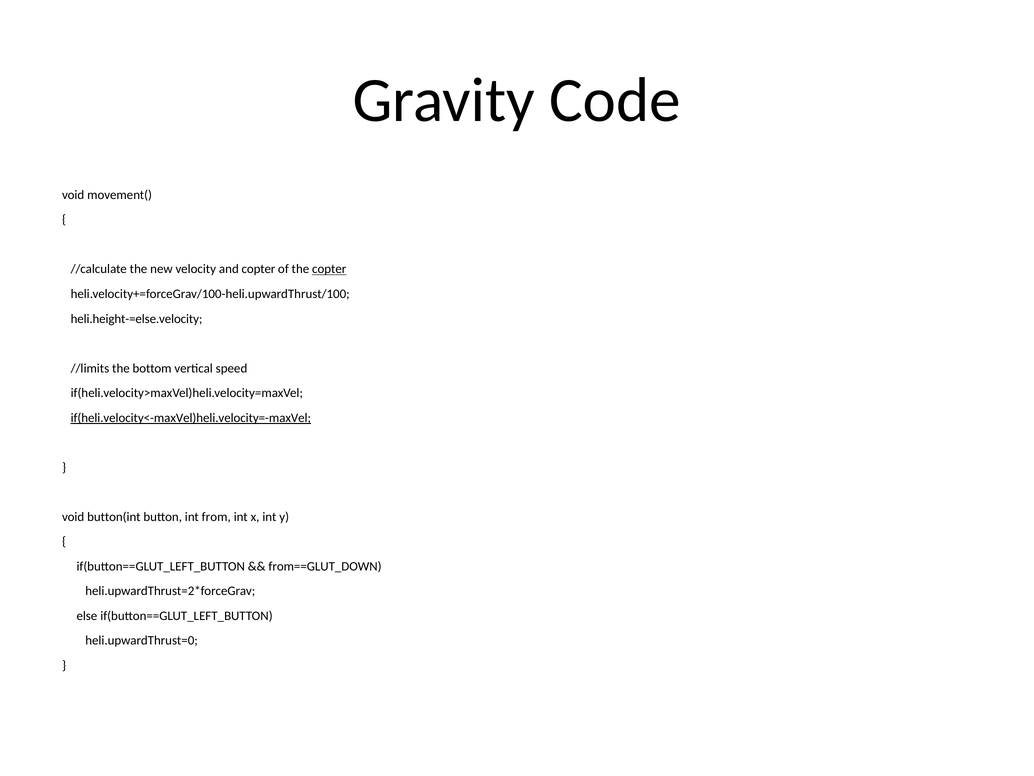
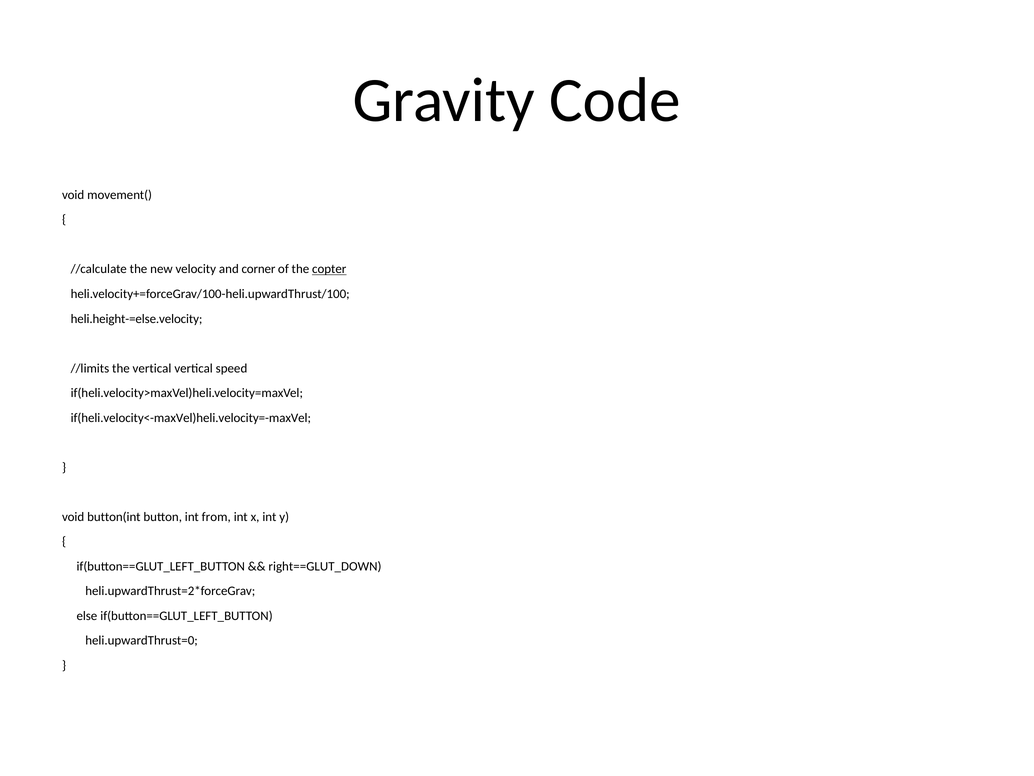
and copter: copter -> corner
the bottom: bottom -> vertical
if(heli.velocity<-maxVel)heli.velocity=-maxVel underline: present -> none
from==GLUT_DOWN: from==GLUT_DOWN -> right==GLUT_DOWN
